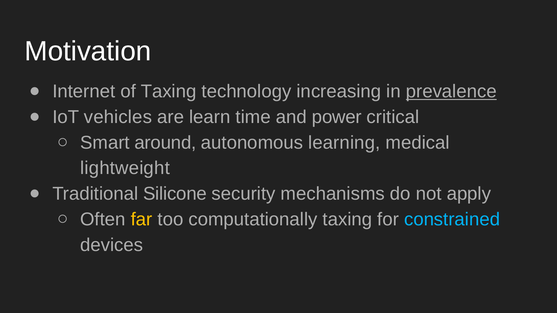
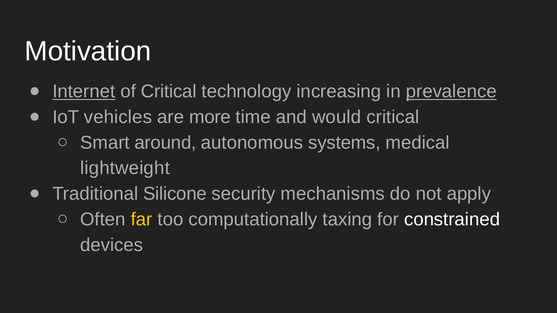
Internet underline: none -> present
of Taxing: Taxing -> Critical
learn: learn -> more
power: power -> would
learning: learning -> systems
constrained colour: light blue -> white
